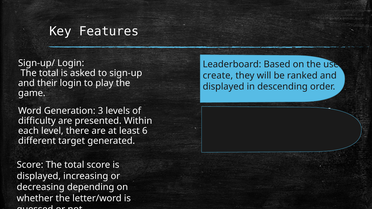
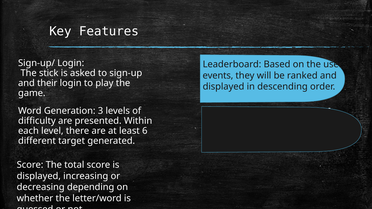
total at (49, 73): total -> stick
create: create -> events
